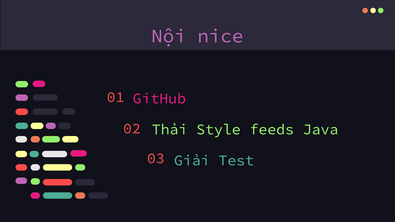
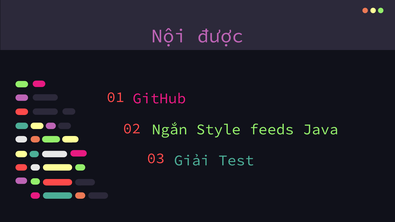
nice: nice -> được
Thải: Thải -> Ngắn
